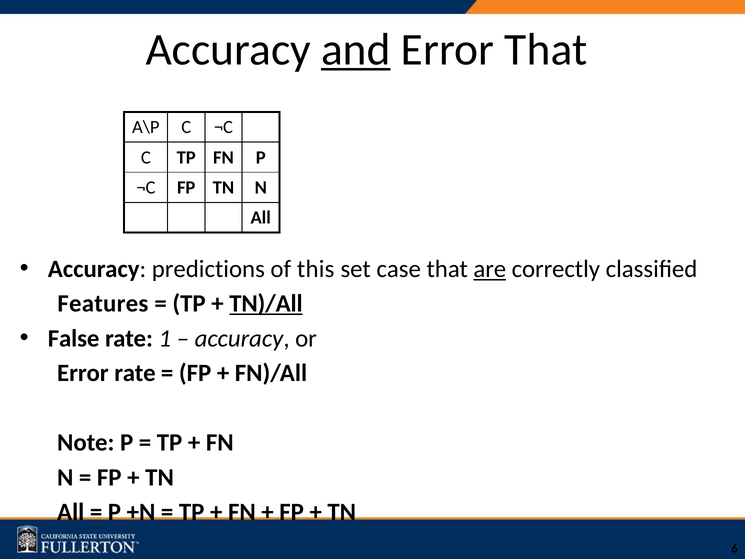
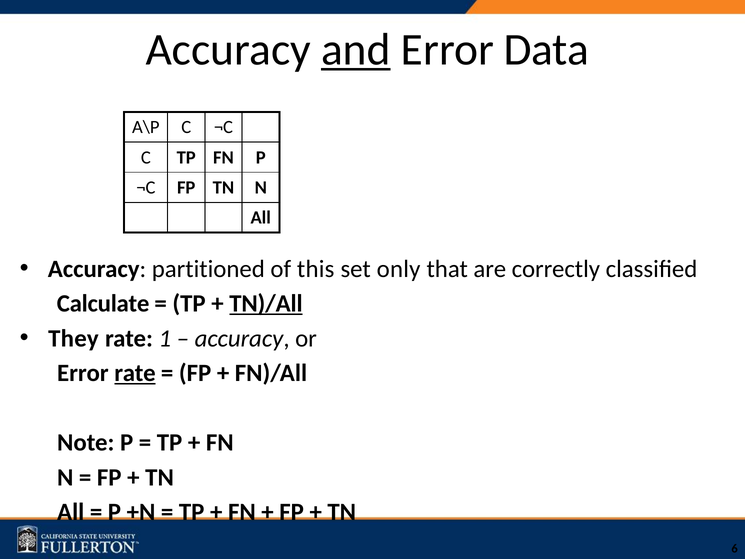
Error That: That -> Data
predictions: predictions -> partitioned
case: case -> only
are underline: present -> none
Features: Features -> Calculate
False: False -> They
rate at (135, 373) underline: none -> present
